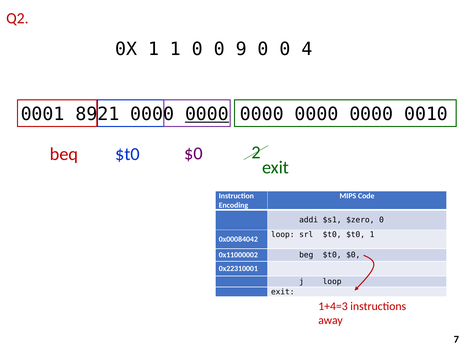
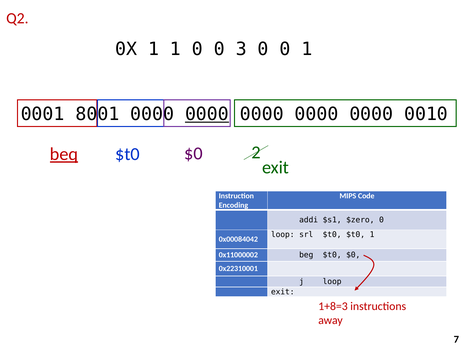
9: 9 -> 3
0 4: 4 -> 1
8921: 8921 -> 8001
beq underline: none -> present
1+4=3: 1+4=3 -> 1+8=3
